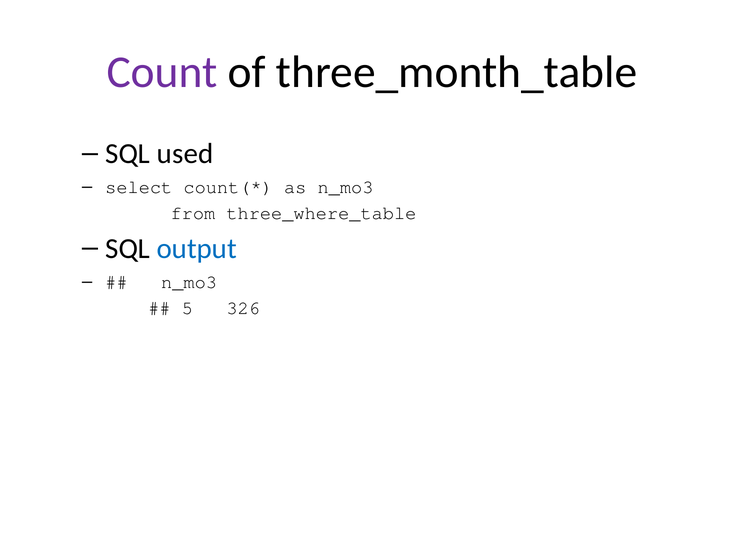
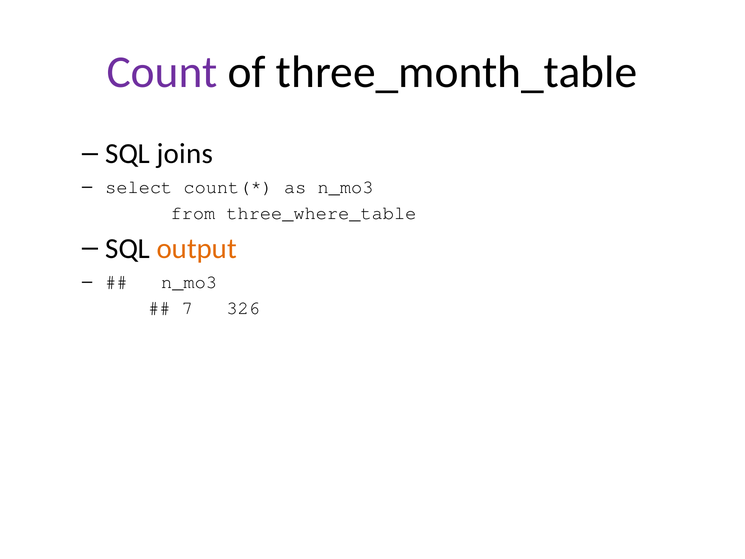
used: used -> joins
output colour: blue -> orange
5: 5 -> 7
